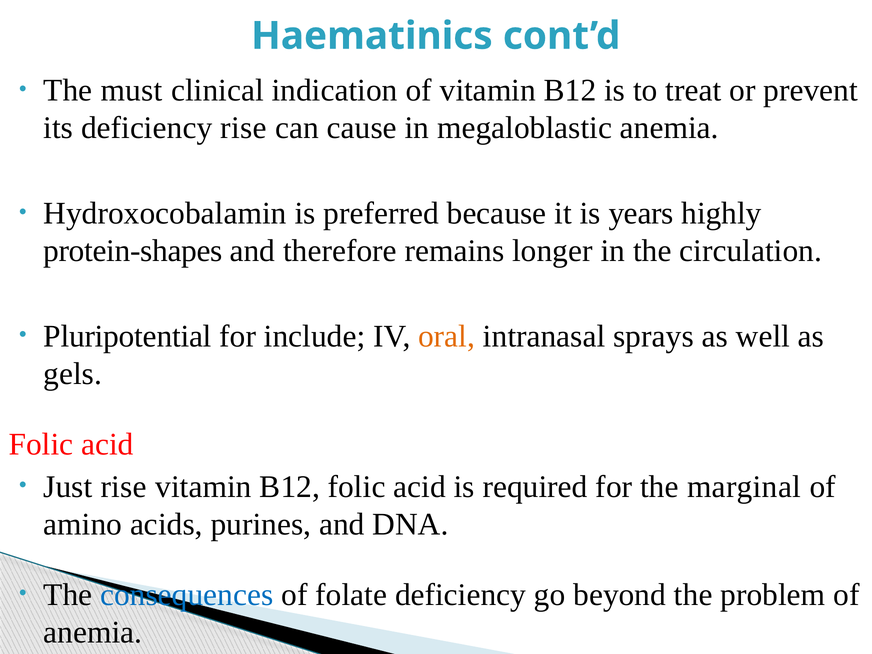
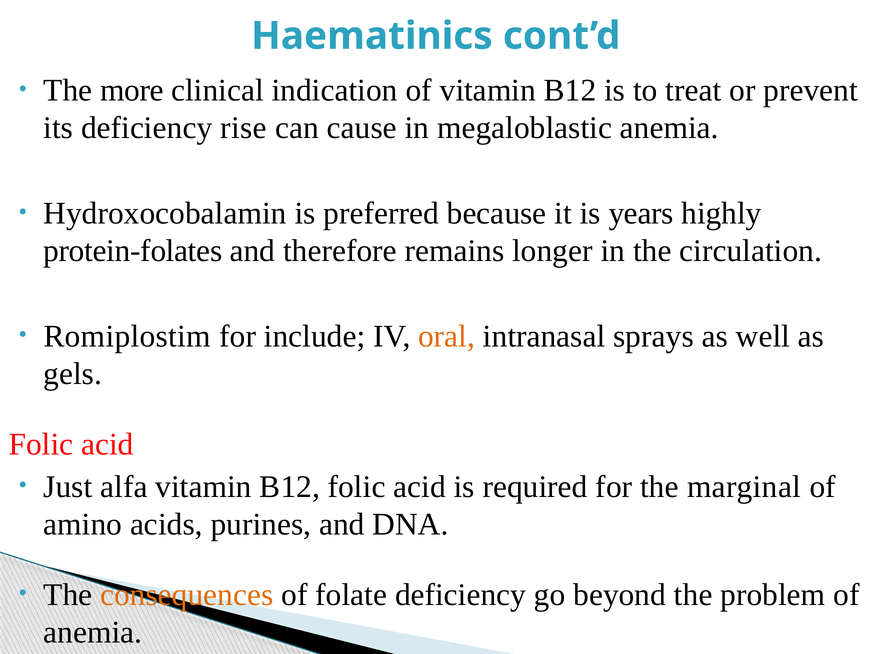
must: must -> more
protein-shapes: protein-shapes -> protein-folates
Pluripotential: Pluripotential -> Romiplostim
Just rise: rise -> alfa
consequences colour: blue -> orange
